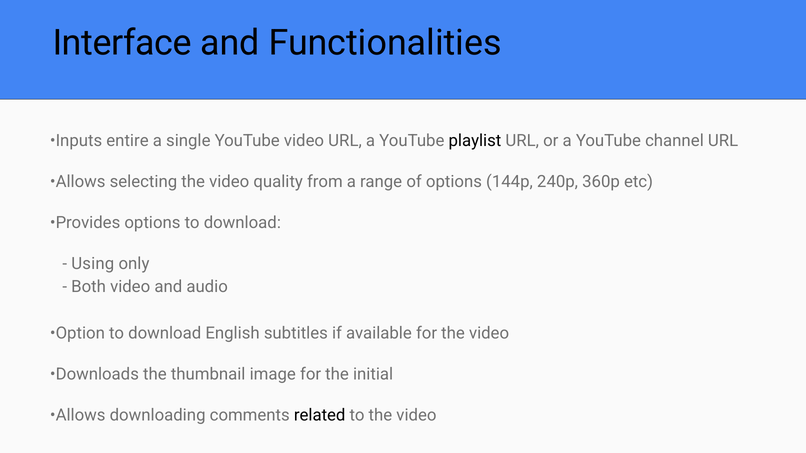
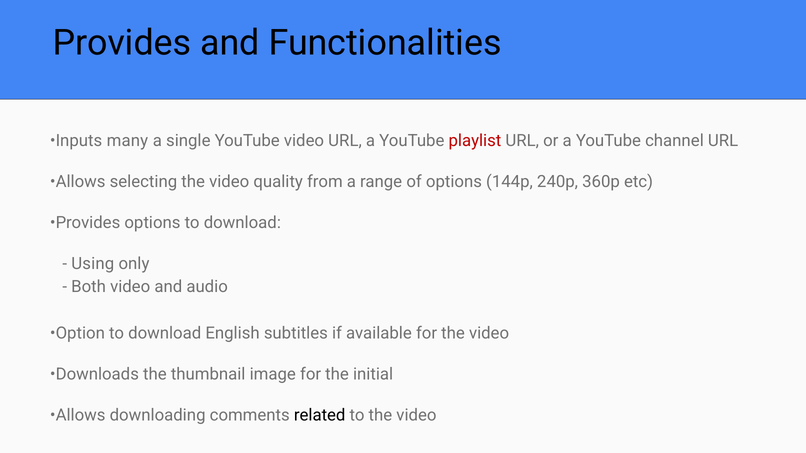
Interface at (122, 43): Interface -> Provides
entire: entire -> many
playlist colour: black -> red
